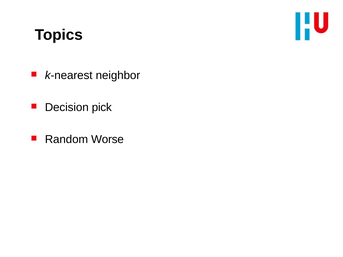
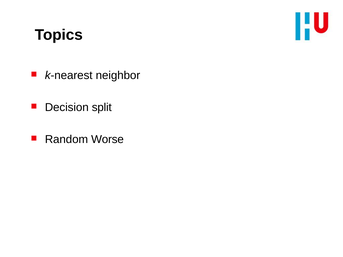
pick: pick -> split
